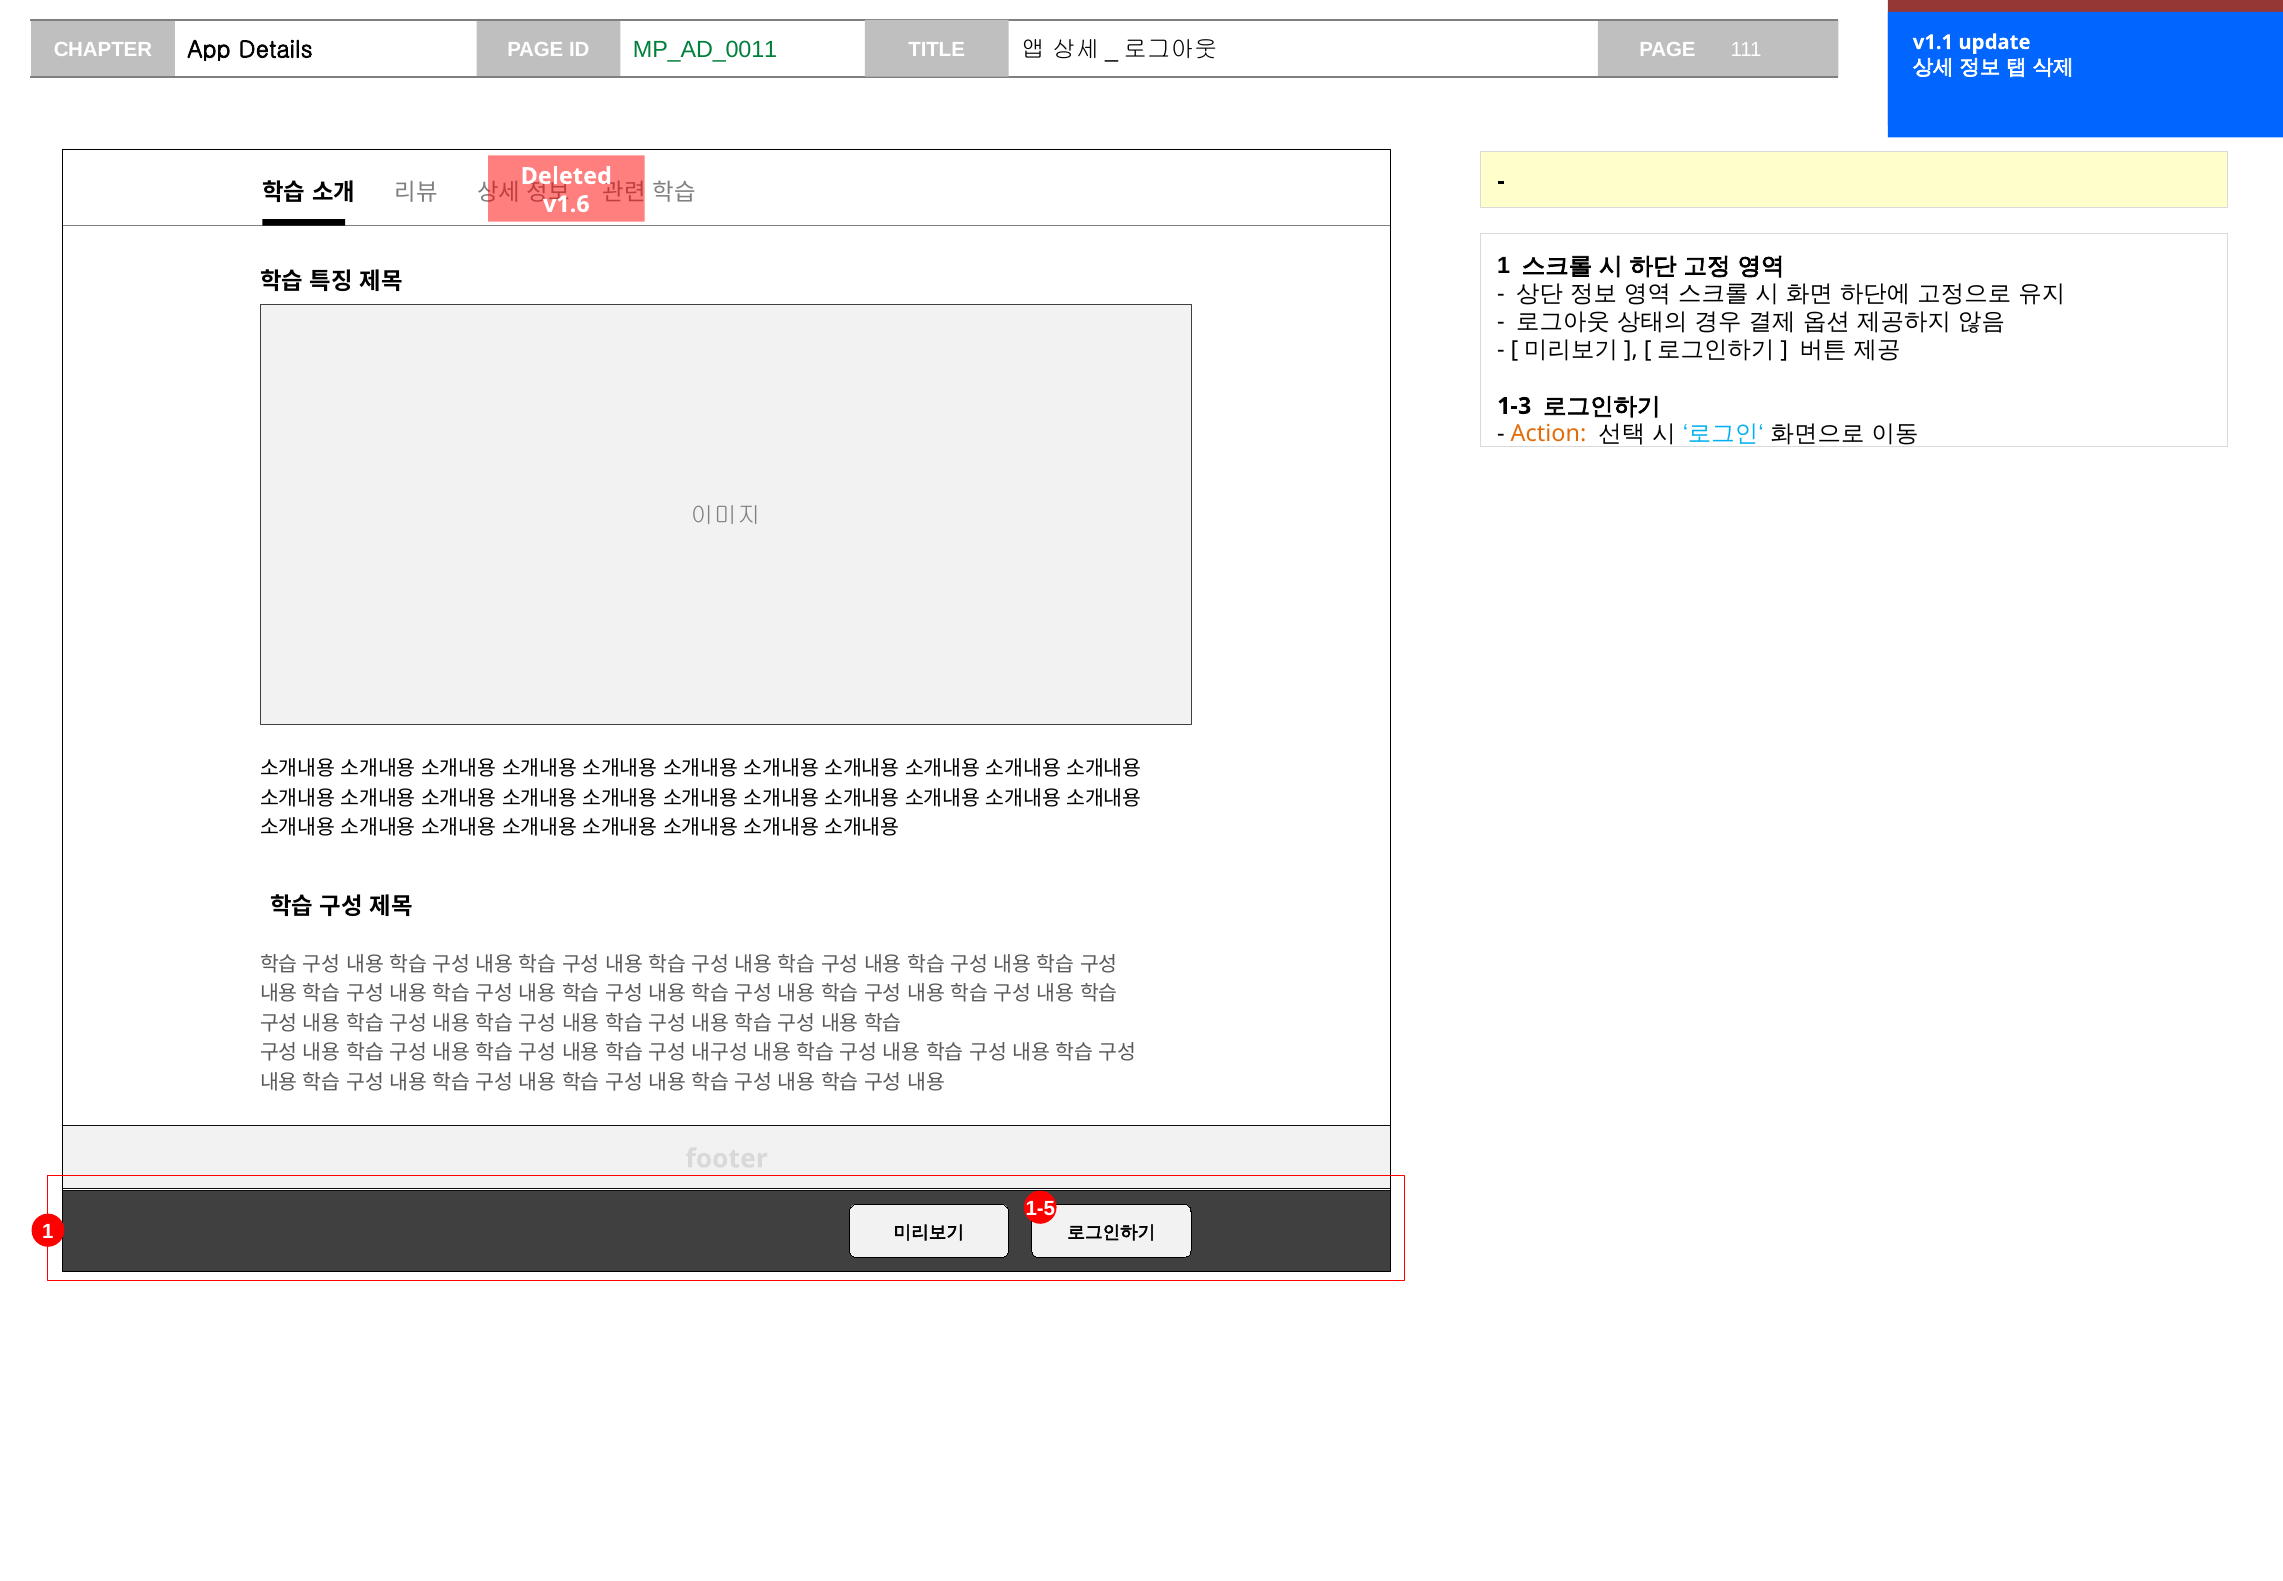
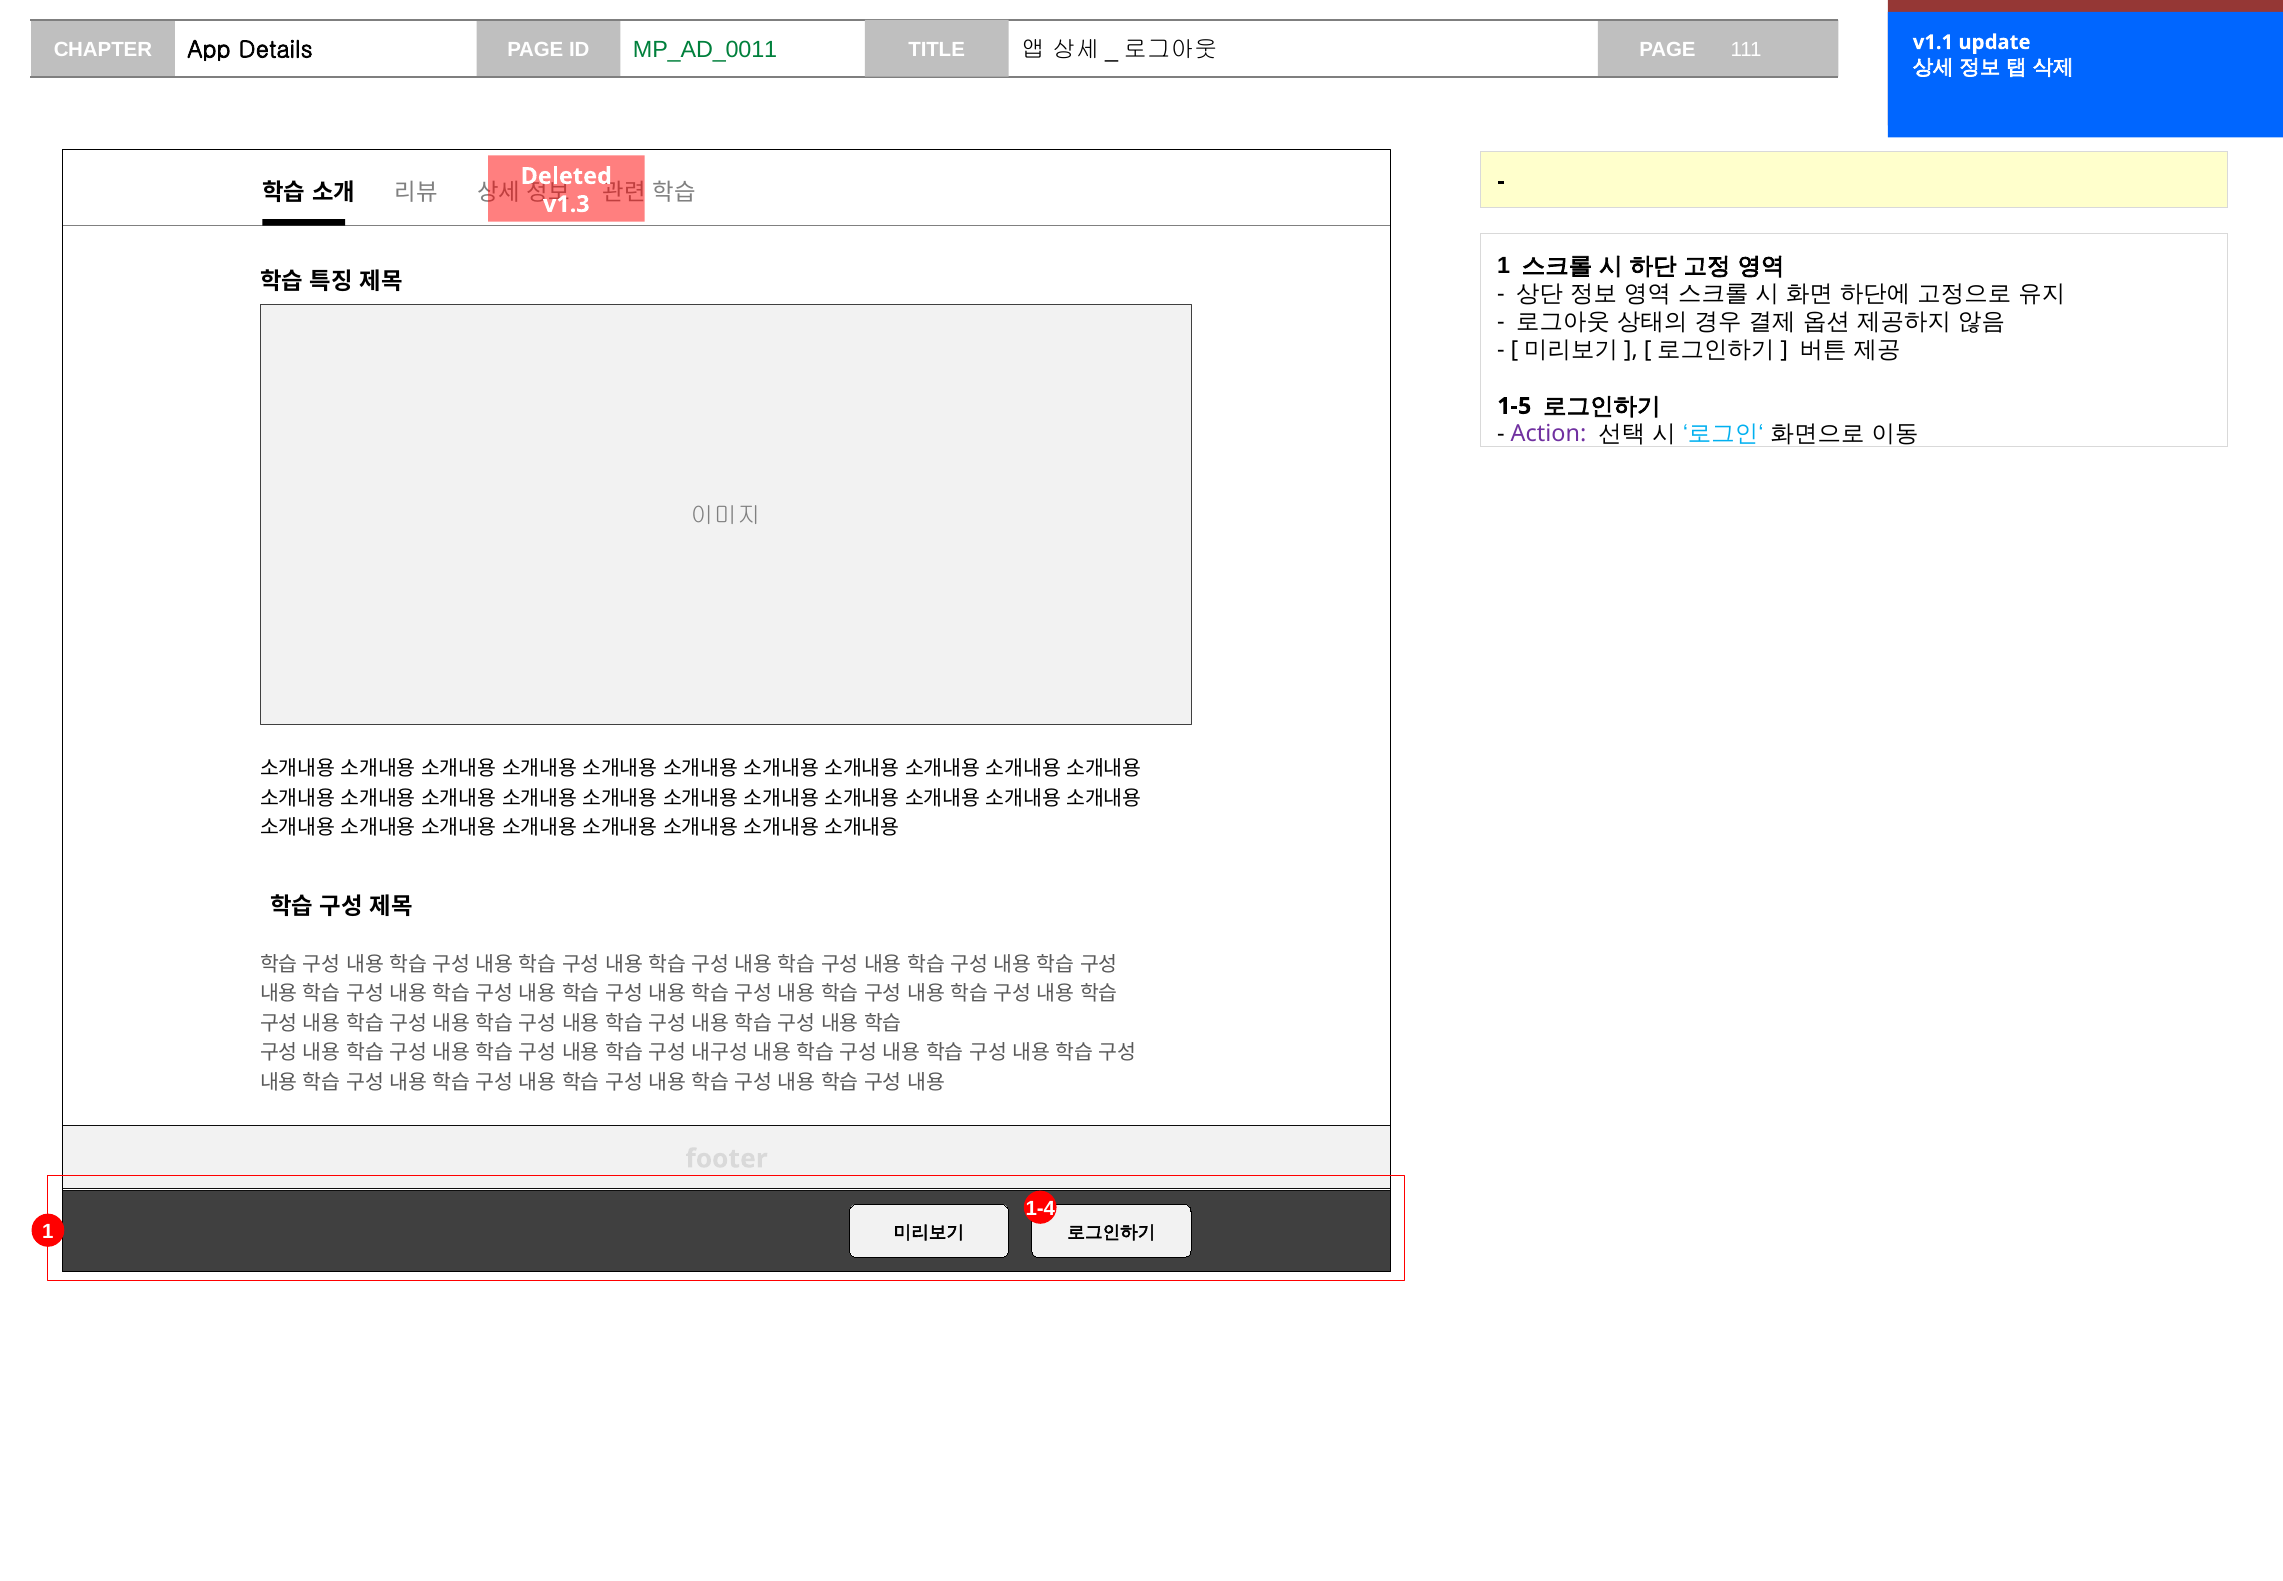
v1.6: v1.6 -> v1.3
1-3: 1-3 -> 1-5
Action colour: orange -> purple
1-5: 1-5 -> 1-4
